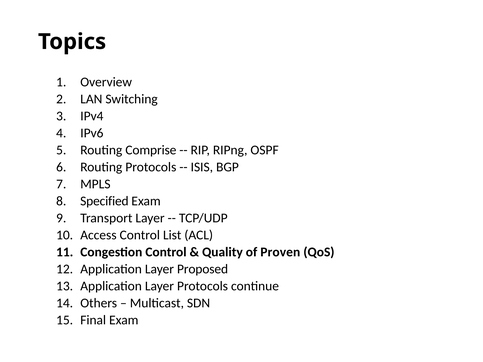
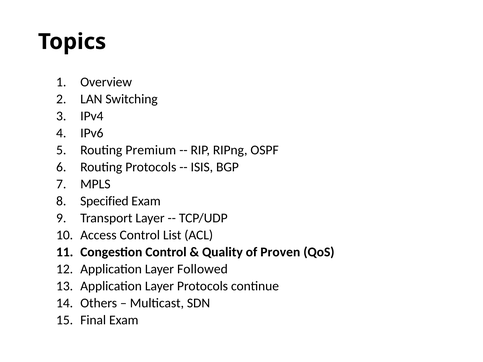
Comprise: Comprise -> Premium
Proposed: Proposed -> Followed
